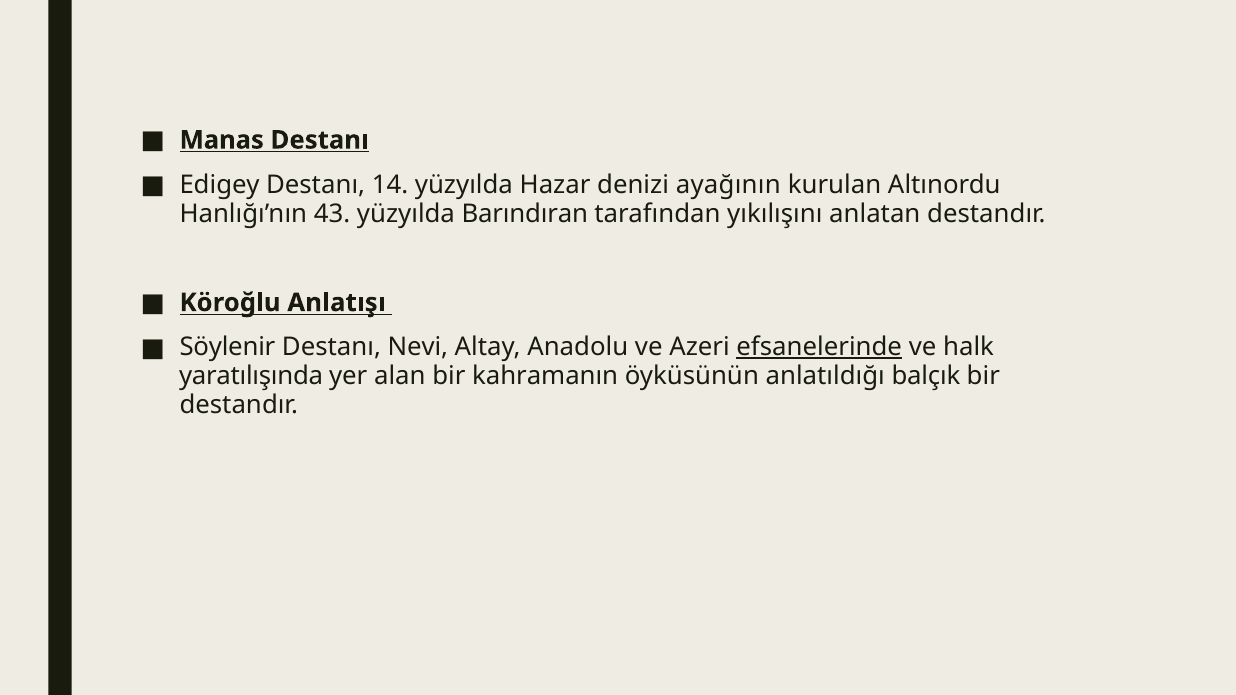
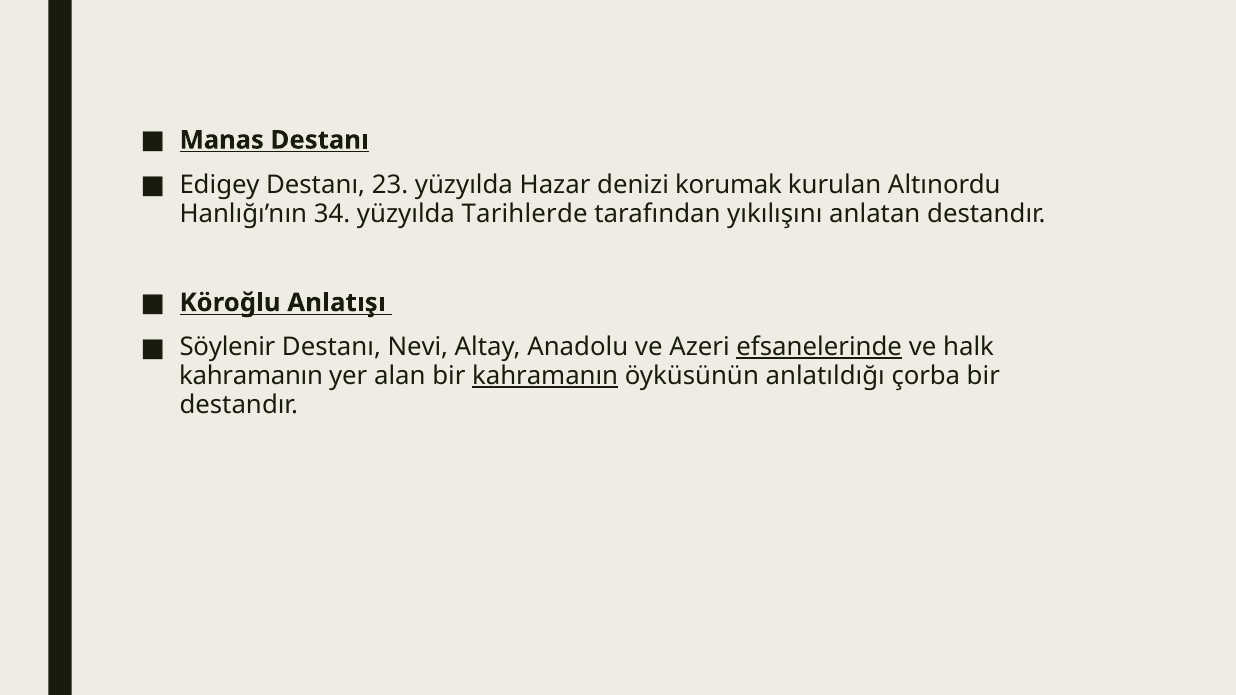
14: 14 -> 23
ayağının: ayağının -> korumak
43: 43 -> 34
Barındıran: Barındıran -> Tarihlerde
yaratılışında at (251, 376): yaratılışında -> kahramanın
kahramanın at (545, 376) underline: none -> present
balçık: balçık -> çorba
